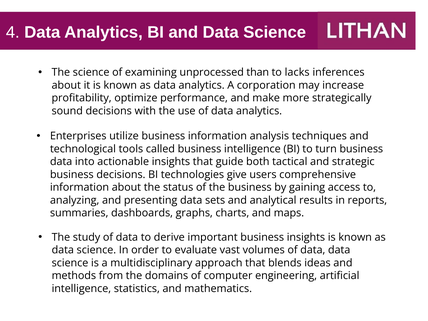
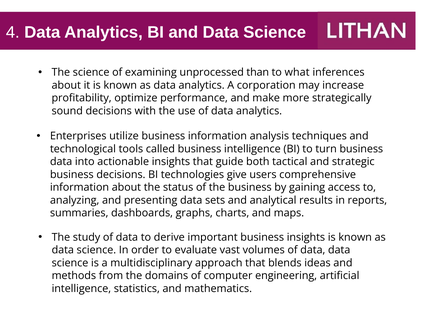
lacks: lacks -> what
